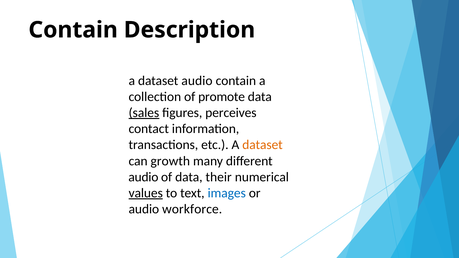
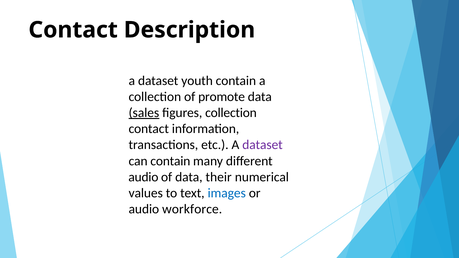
Contain at (73, 30): Contain -> Contact
dataset audio: audio -> youth
figures perceives: perceives -> collection
dataset at (262, 145) colour: orange -> purple
can growth: growth -> contain
values underline: present -> none
